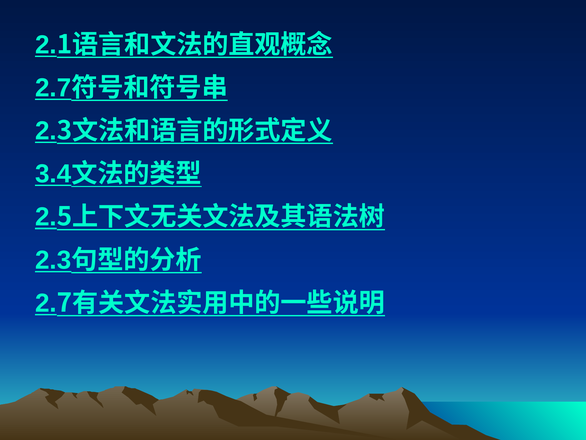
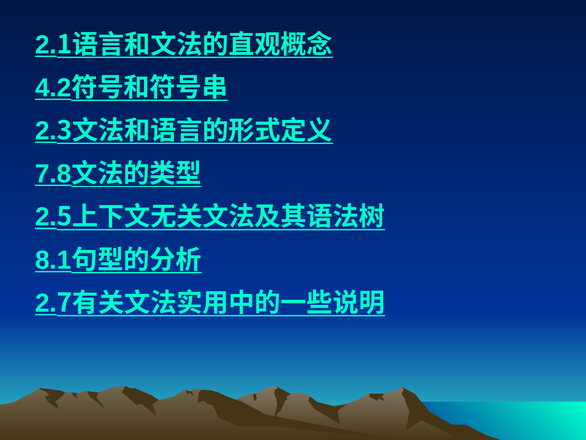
2.7: 2.7 -> 4.2
3.4: 3.4 -> 7.8
2.3: 2.3 -> 8.1
